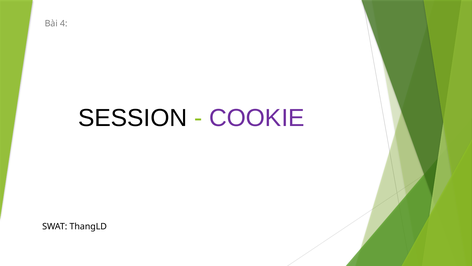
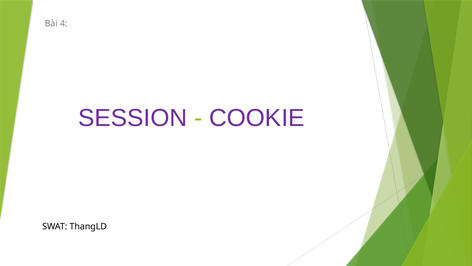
SESSION colour: black -> purple
